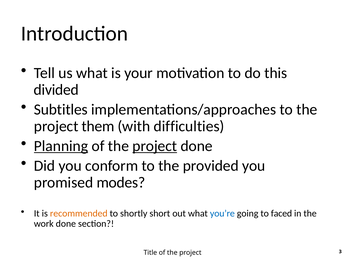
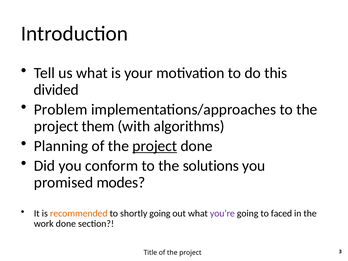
Subtitles: Subtitles -> Problem
difficulties: difficulties -> algorithms
Planning underline: present -> none
provided: provided -> solutions
shortly short: short -> going
you’re colour: blue -> purple
